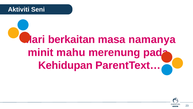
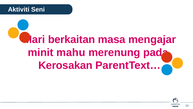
namanya: namanya -> mengajar
Kehidupan: Kehidupan -> Kerosakan
